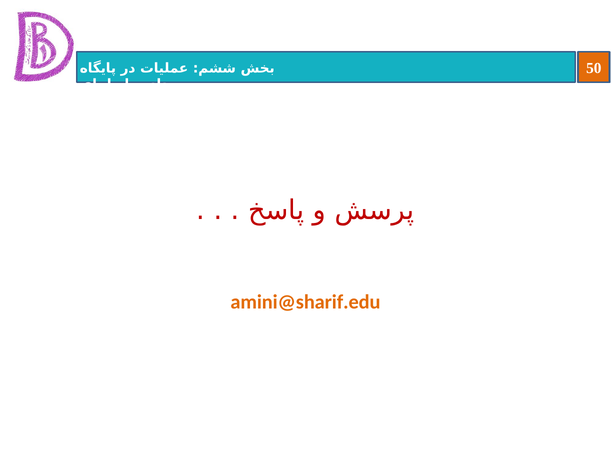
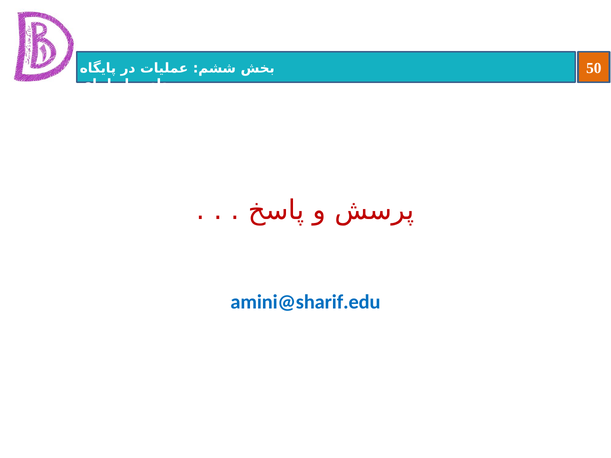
amini@sharif.edu colour: orange -> blue
